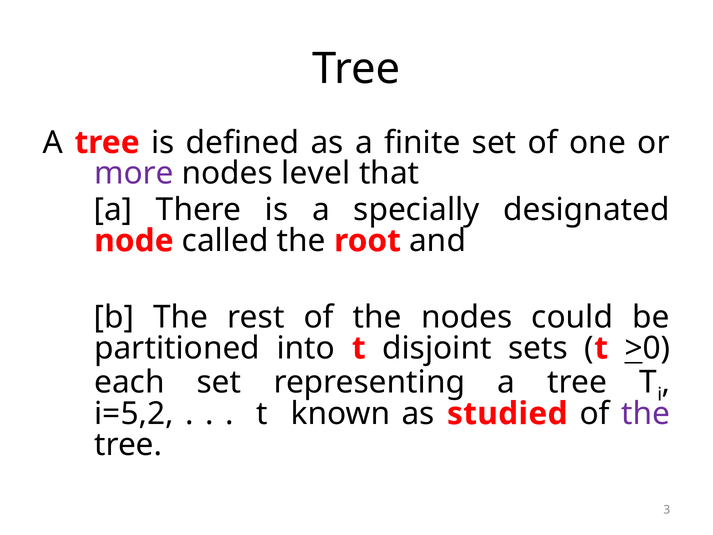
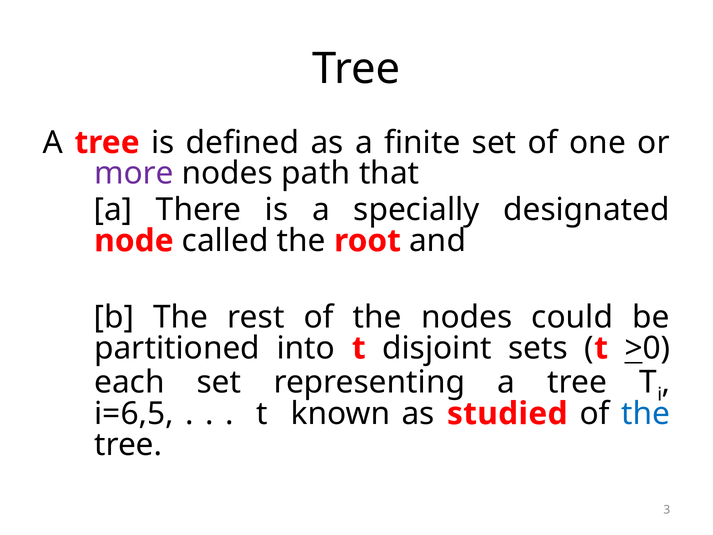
level: level -> path
i=5,2: i=5,2 -> i=6,5
the at (646, 414) colour: purple -> blue
